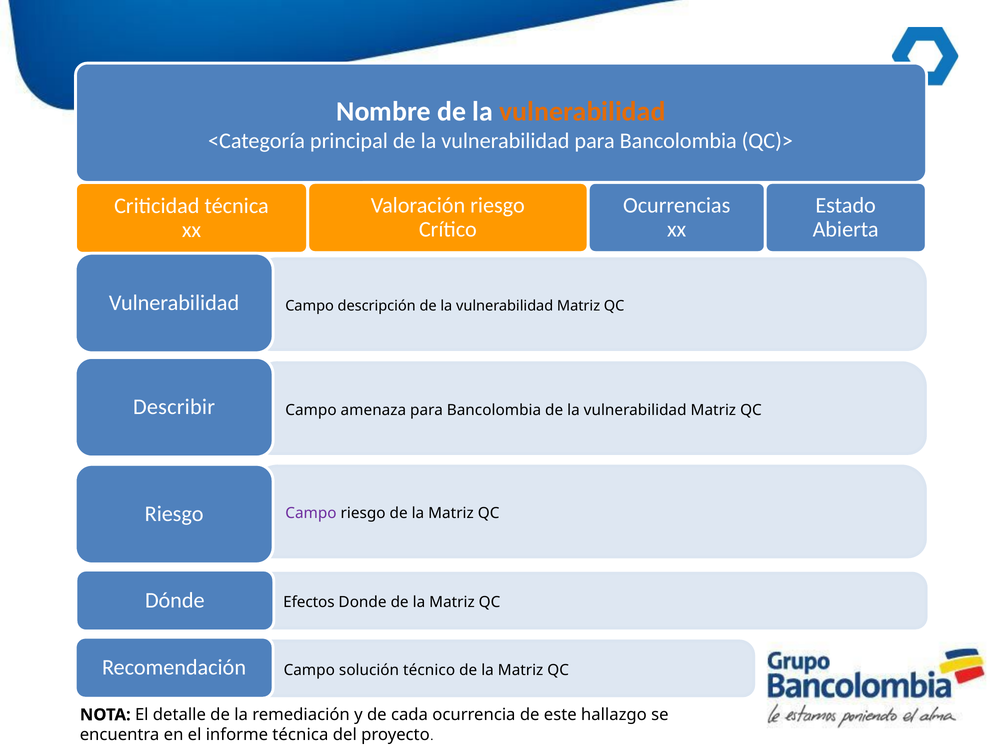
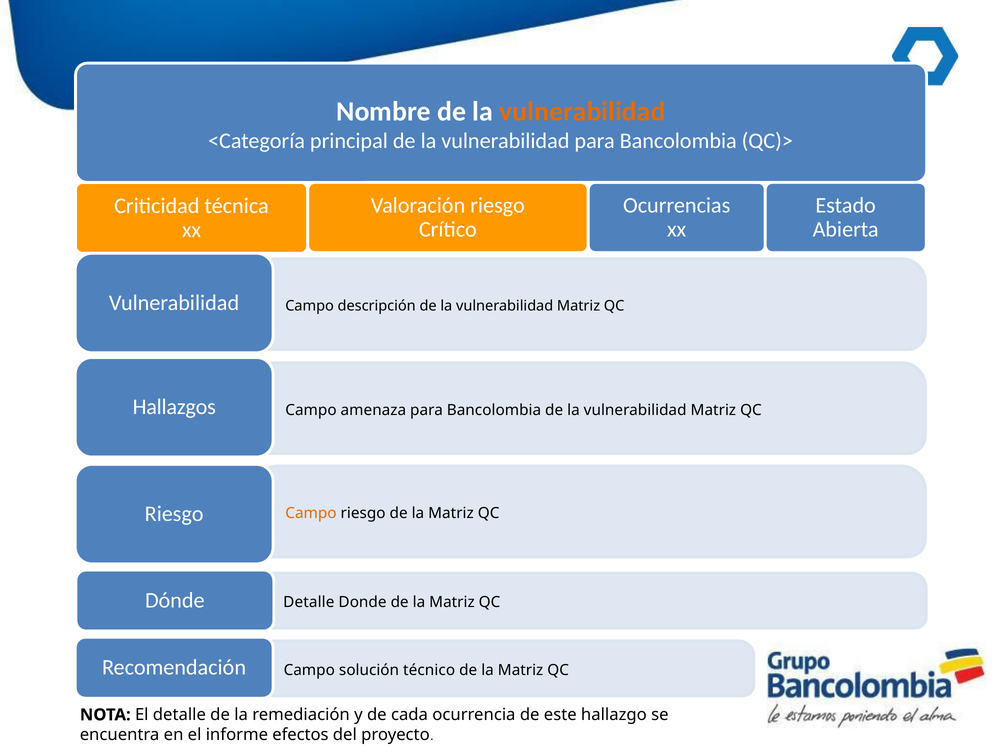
Describir: Describir -> Hallazgos
Campo at (311, 513) colour: purple -> orange
Efectos at (309, 602): Efectos -> Detalle
informe técnica: técnica -> efectos
